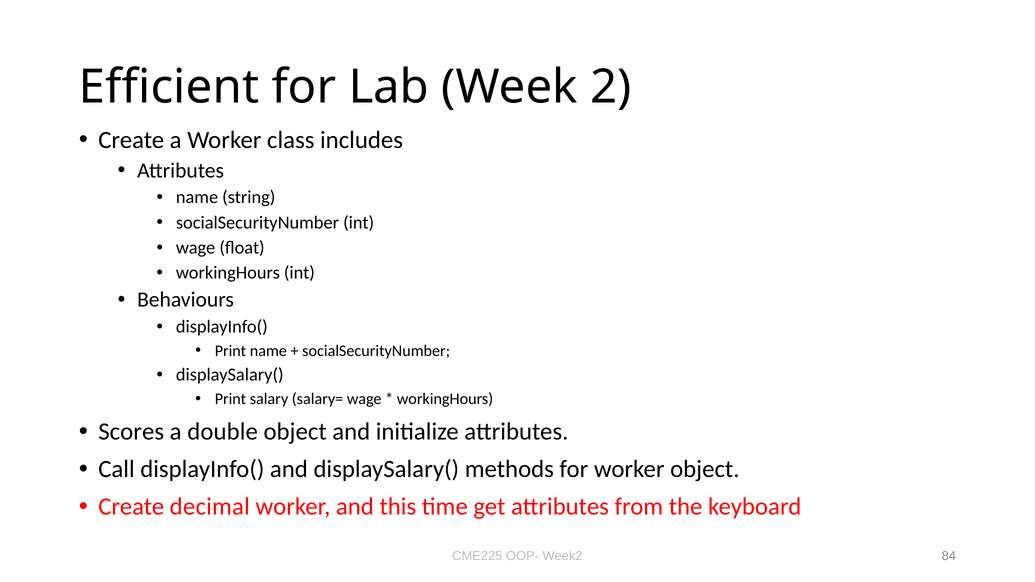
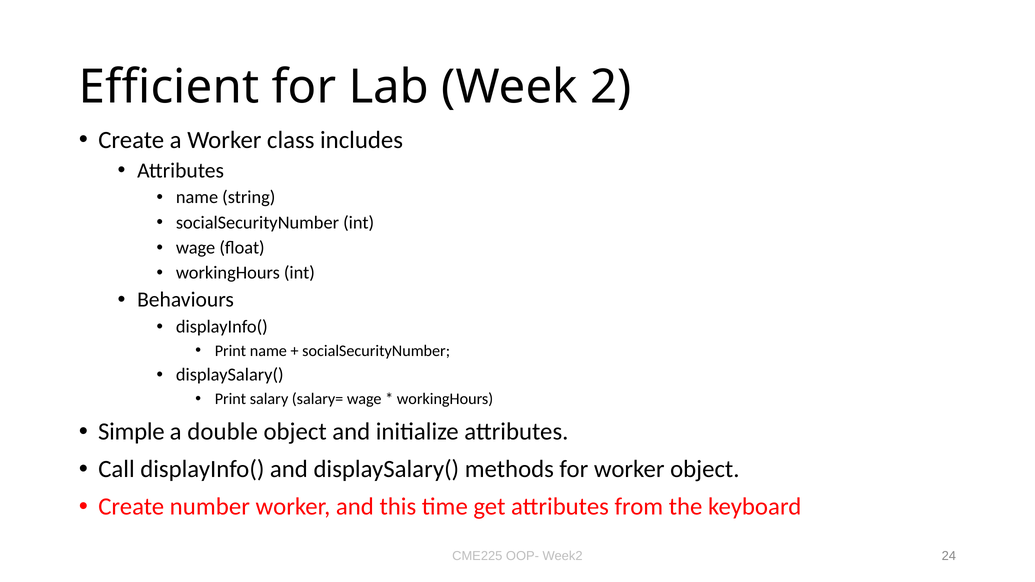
Scores: Scores -> Simple
decimal: decimal -> number
84: 84 -> 24
